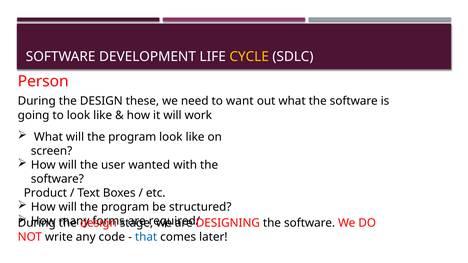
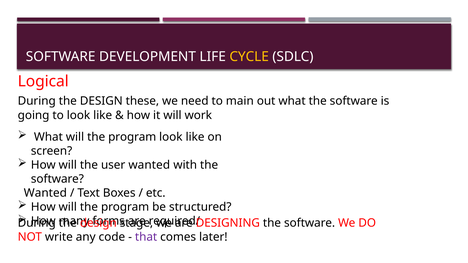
Person: Person -> Logical
want: want -> main
Product at (45, 193): Product -> Wanted
that colour: blue -> purple
